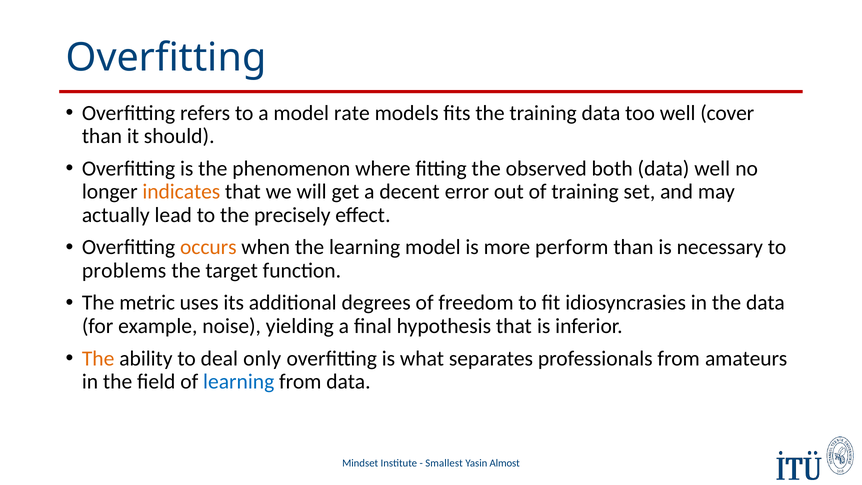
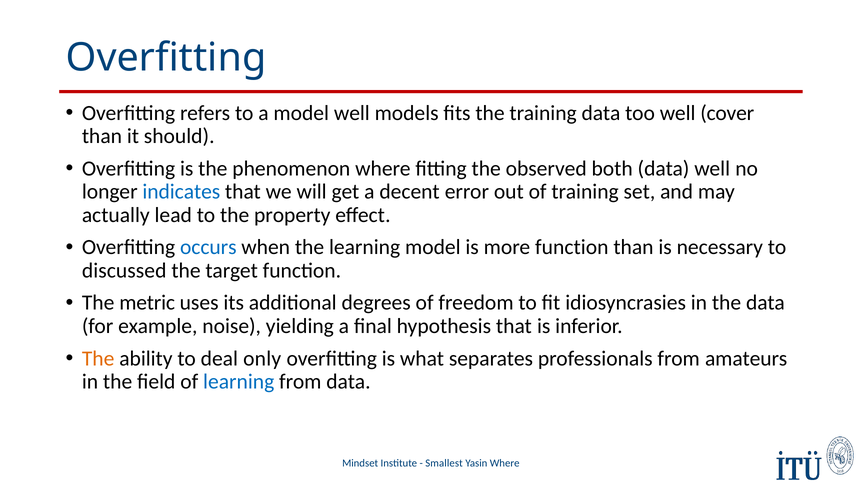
model rate: rate -> well
indicates colour: orange -> blue
precisely: precisely -> property
occurs colour: orange -> blue
more perform: perform -> function
problems: problems -> discussed
Yasin Almost: Almost -> Where
